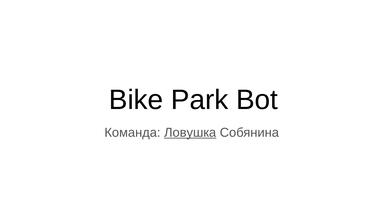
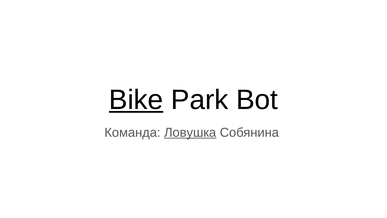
Bike underline: none -> present
